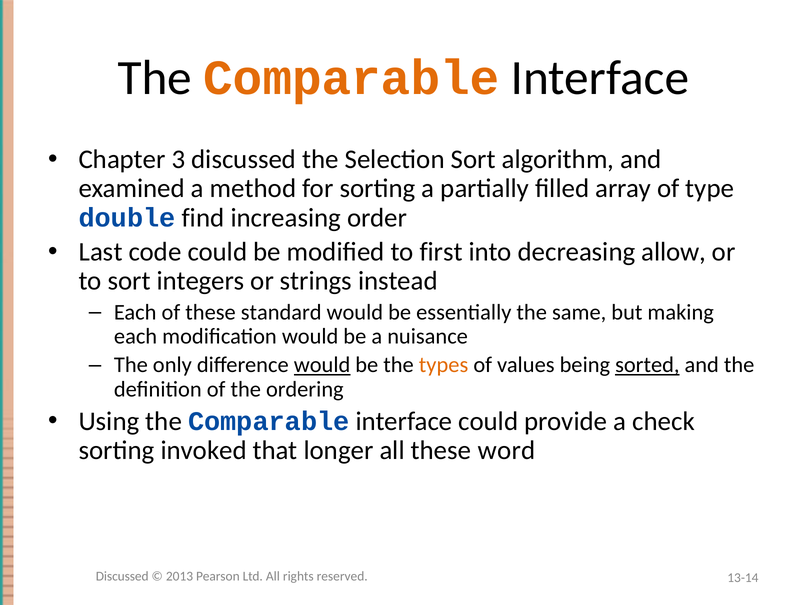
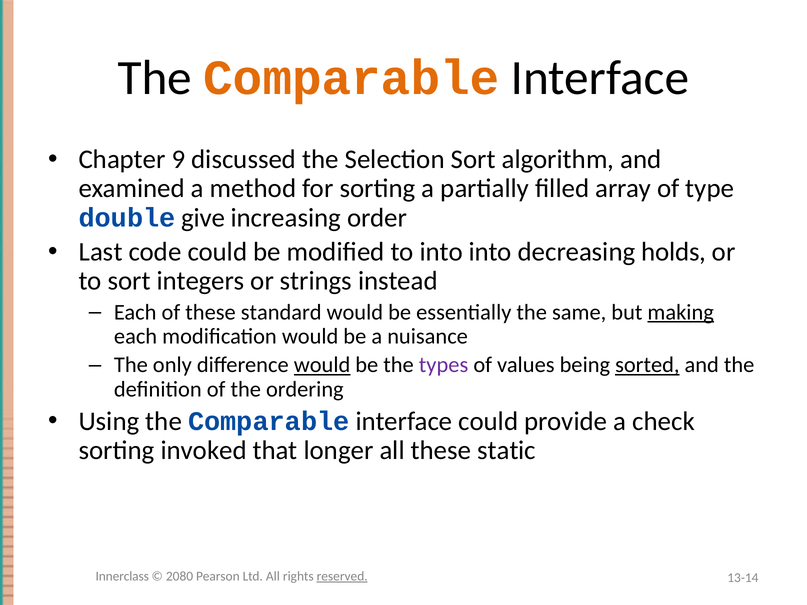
3: 3 -> 9
find: find -> give
to first: first -> into
allow: allow -> holds
making underline: none -> present
types colour: orange -> purple
word: word -> static
Discussed at (122, 577): Discussed -> Innerclass
2013: 2013 -> 2080
reserved underline: none -> present
